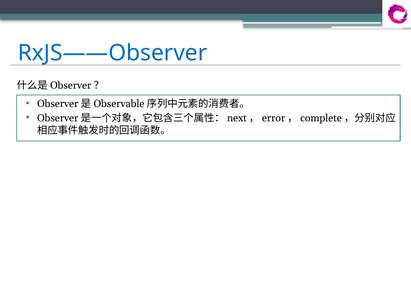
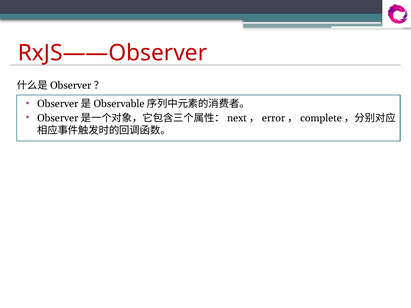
RxJS——Observer colour: blue -> red
